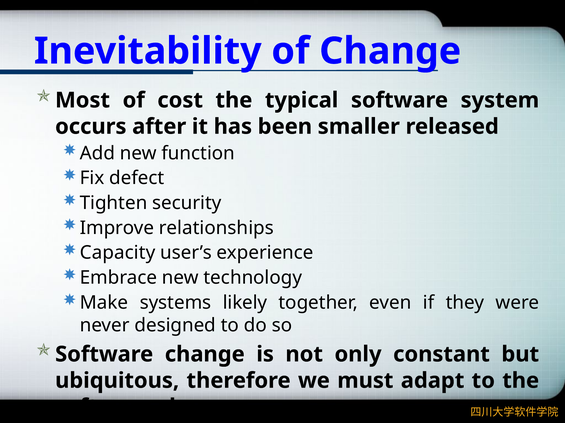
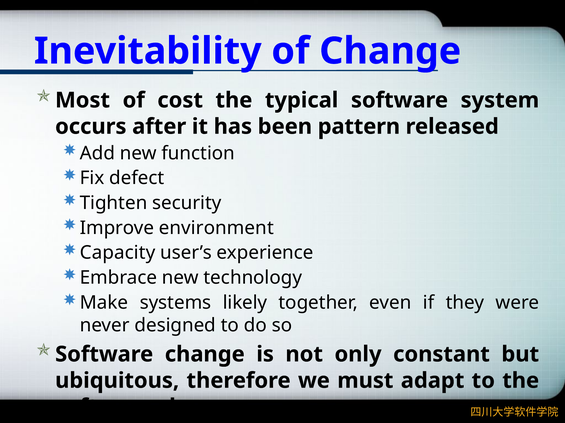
smaller: smaller -> pattern
relationships: relationships -> environment
